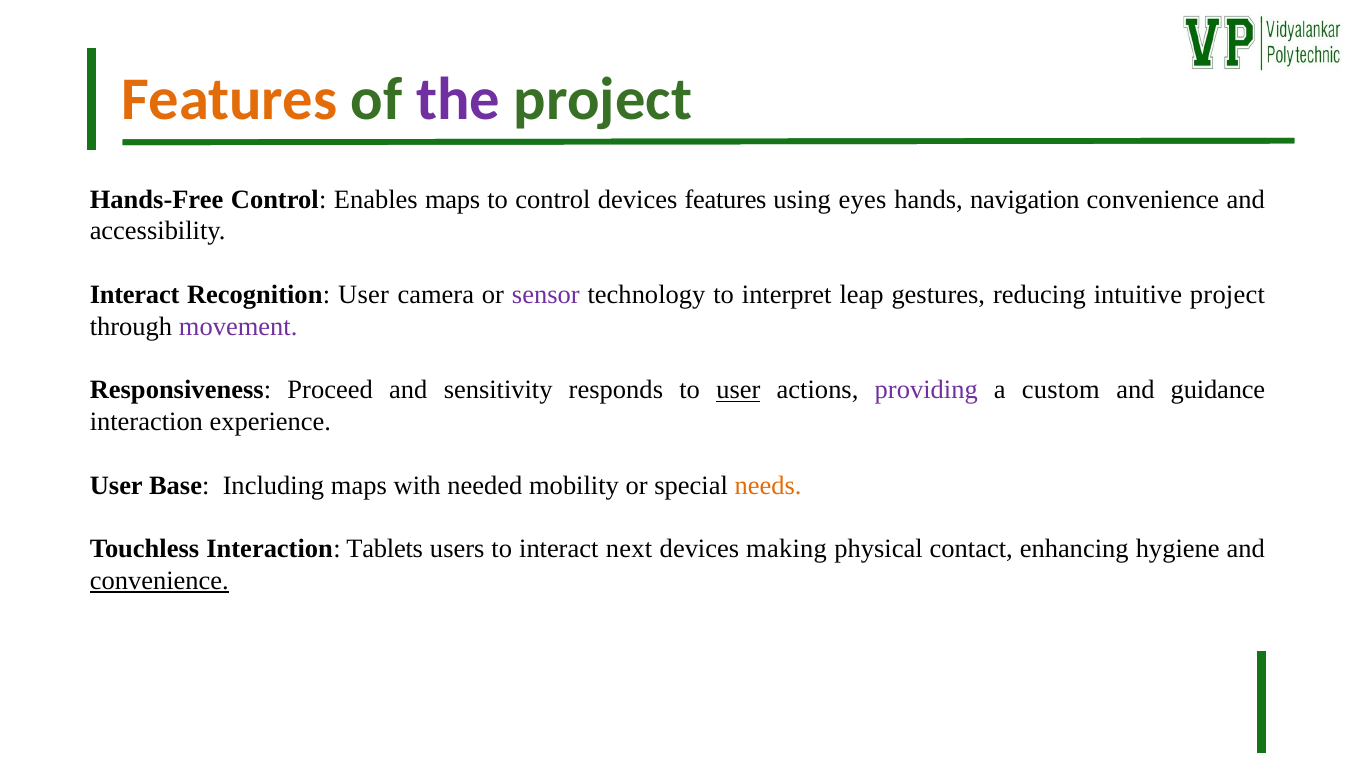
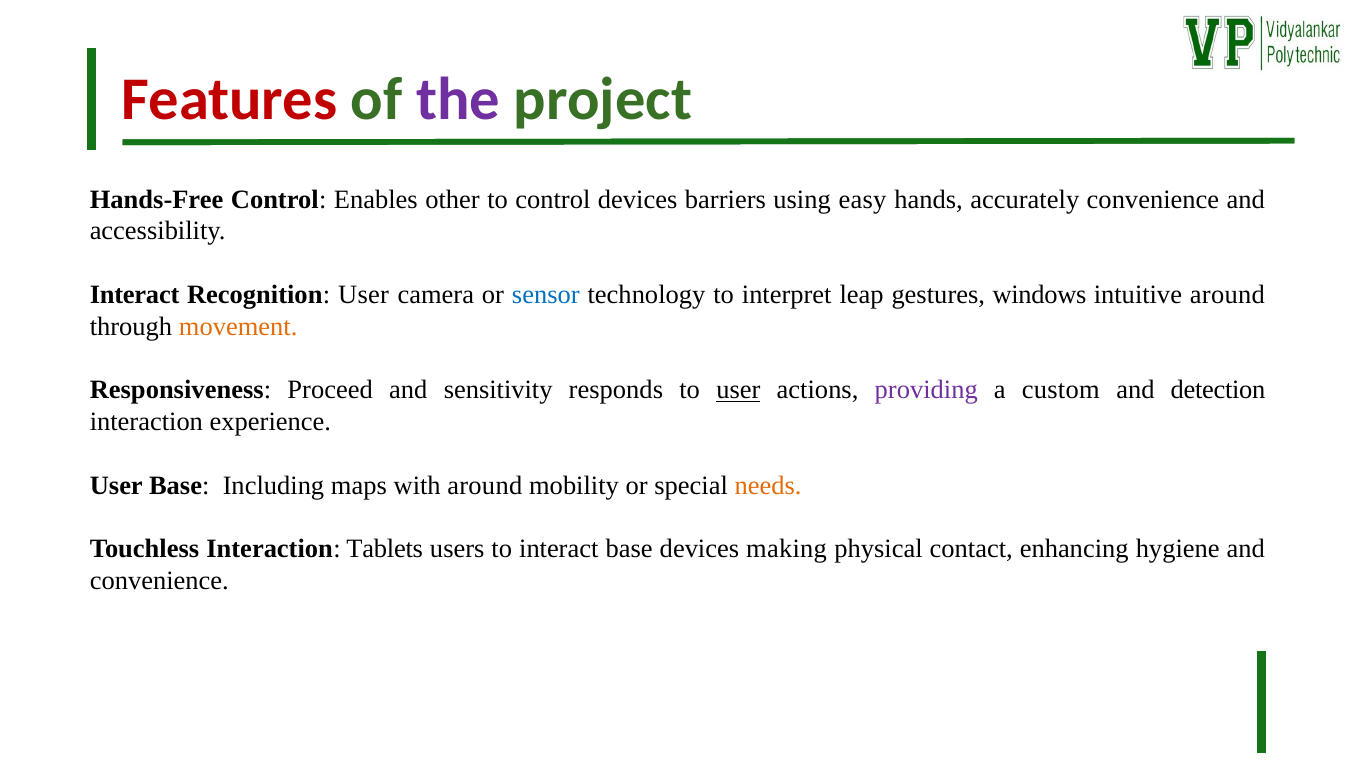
Features at (229, 100) colour: orange -> red
Enables maps: maps -> other
devices features: features -> barriers
eyes: eyes -> easy
navigation: navigation -> accurately
sensor colour: purple -> blue
reducing: reducing -> windows
intuitive project: project -> around
movement colour: purple -> orange
guidance: guidance -> detection
with needed: needed -> around
interact next: next -> base
convenience at (159, 581) underline: present -> none
